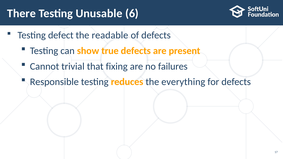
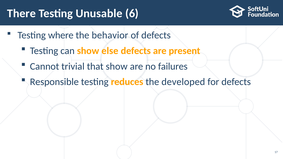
defect: defect -> where
readable: readable -> behavior
true: true -> else
that fixing: fixing -> show
everything: everything -> developed
